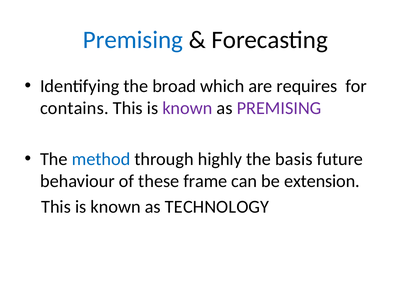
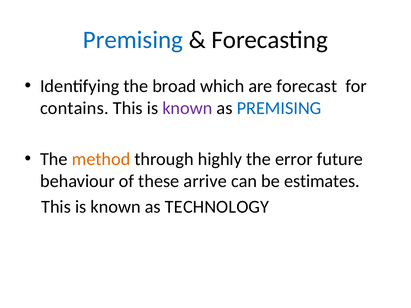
requires: requires -> forecast
PREMISING at (279, 108) colour: purple -> blue
method colour: blue -> orange
basis: basis -> error
frame: frame -> arrive
extension: extension -> estimates
